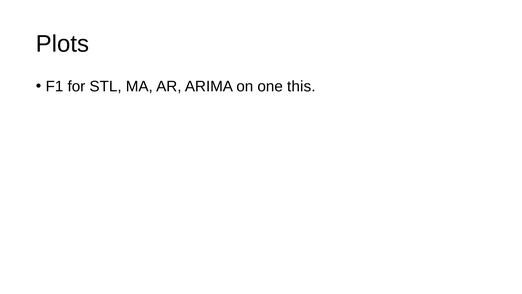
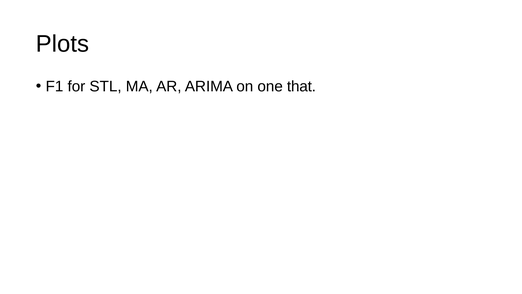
this: this -> that
